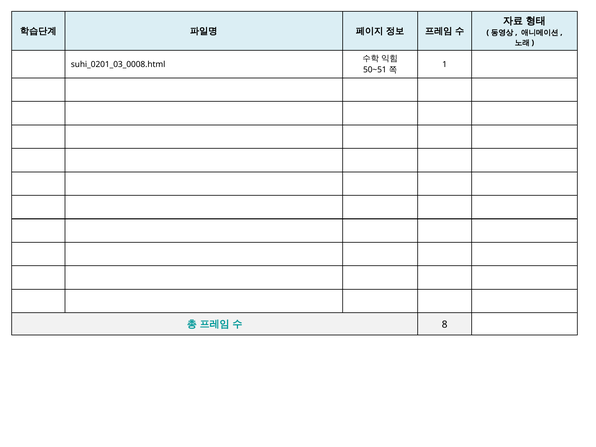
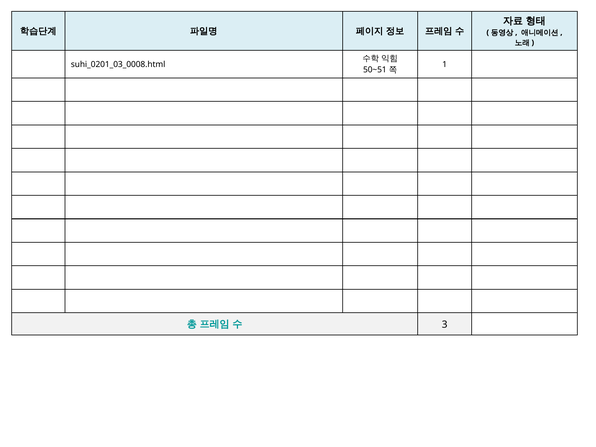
8: 8 -> 3
